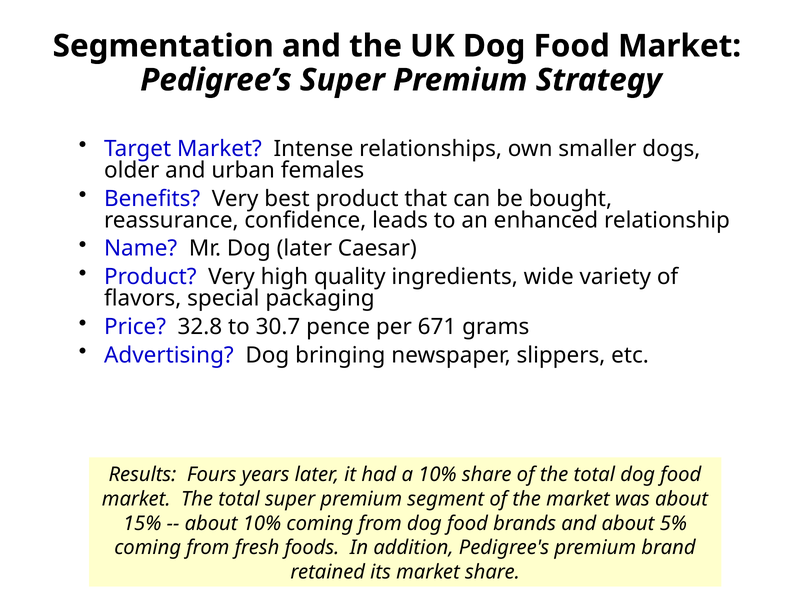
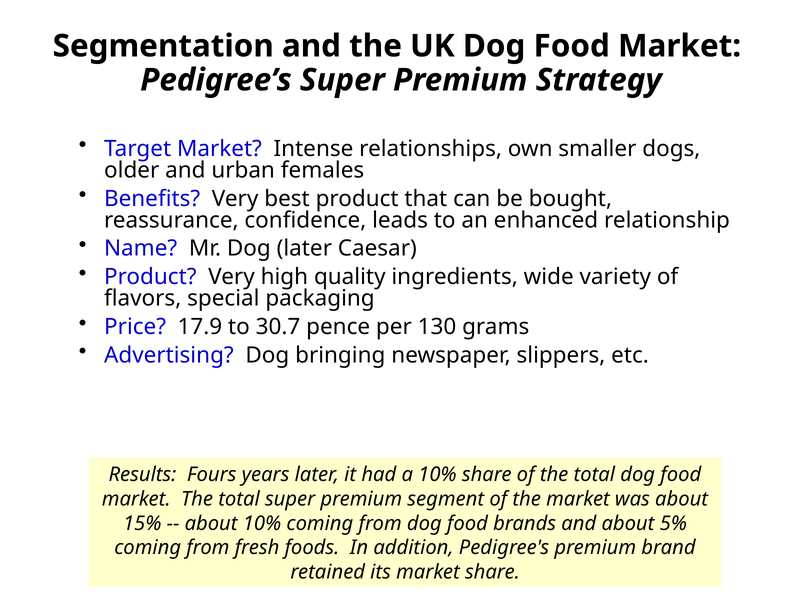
32.8: 32.8 -> 17.9
671: 671 -> 130
